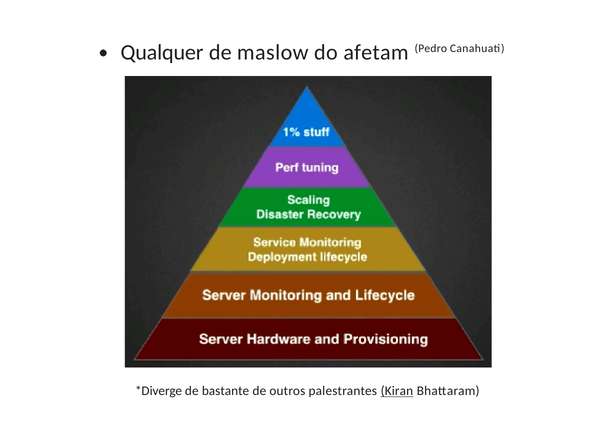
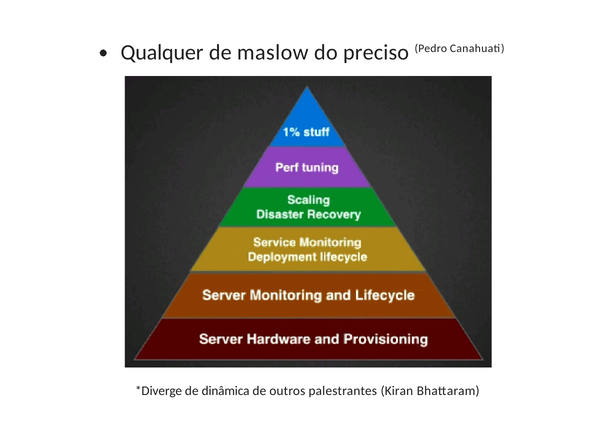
afetam: afetam -> preciso
bastante: bastante -> dinâmica
Kiran underline: present -> none
